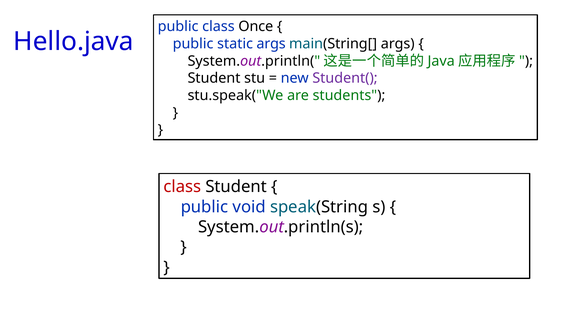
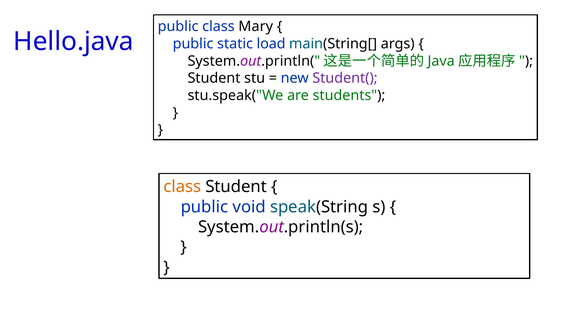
Once: Once -> Mary
static args: args -> load
class at (182, 187) colour: red -> orange
